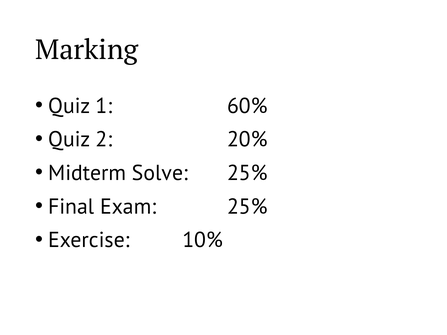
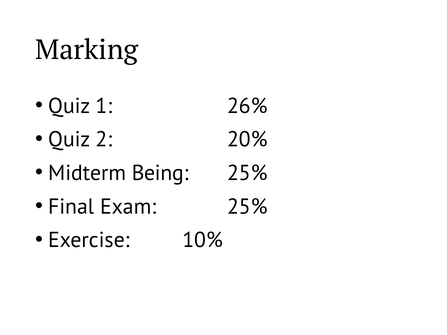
60%: 60% -> 26%
Solve: Solve -> Being
